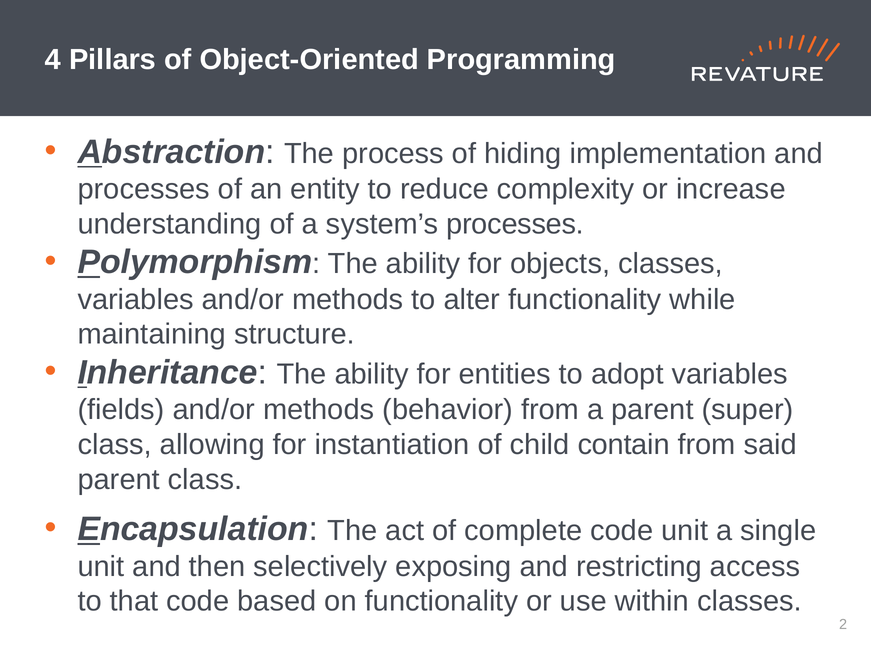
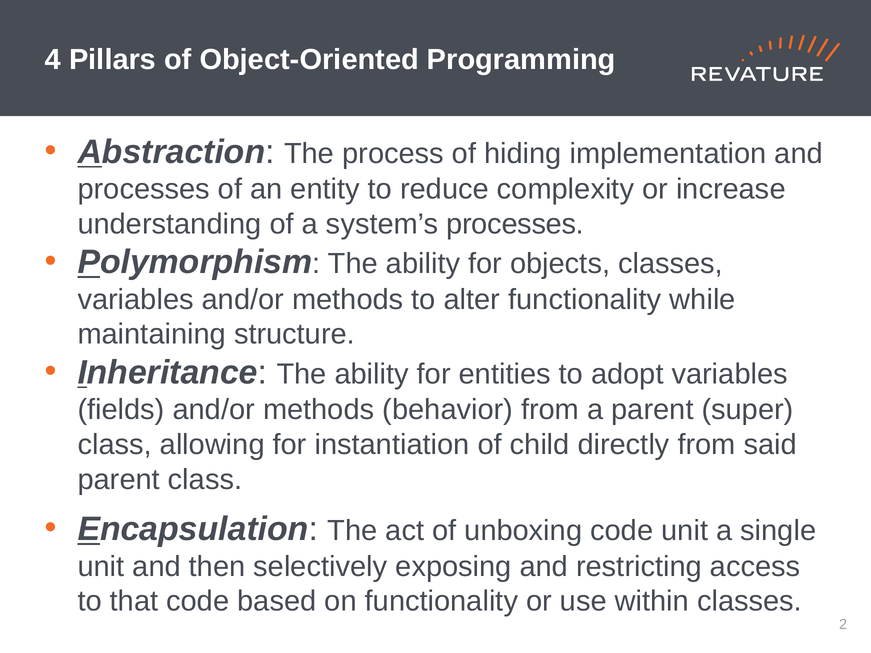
contain: contain -> directly
complete: complete -> unboxing
